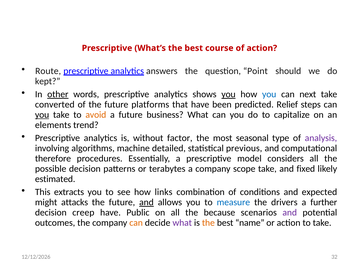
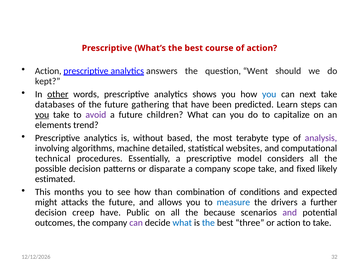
Route at (48, 71): Route -> Action
Point: Point -> Went
you at (229, 94) underline: present -> none
converted: converted -> databases
platforms: platforms -> gathering
Relief: Relief -> Learn
avoid colour: orange -> purple
business: business -> children
factor: factor -> based
seasonal: seasonal -> terabyte
previous: previous -> websites
therefore: therefore -> technical
terabytes: terabytes -> disparate
extracts: extracts -> months
links: links -> than
and at (146, 202) underline: present -> none
can at (136, 223) colour: orange -> purple
what at (182, 223) colour: purple -> blue
the at (208, 223) colour: orange -> blue
name: name -> three
